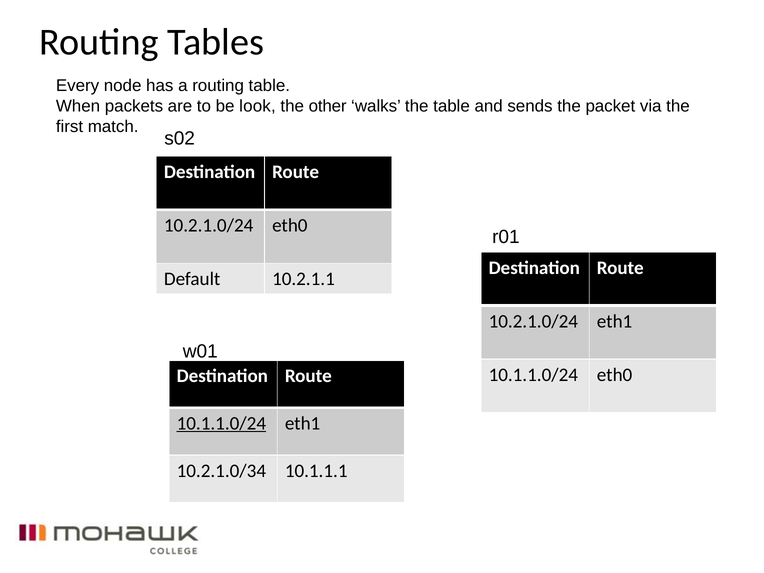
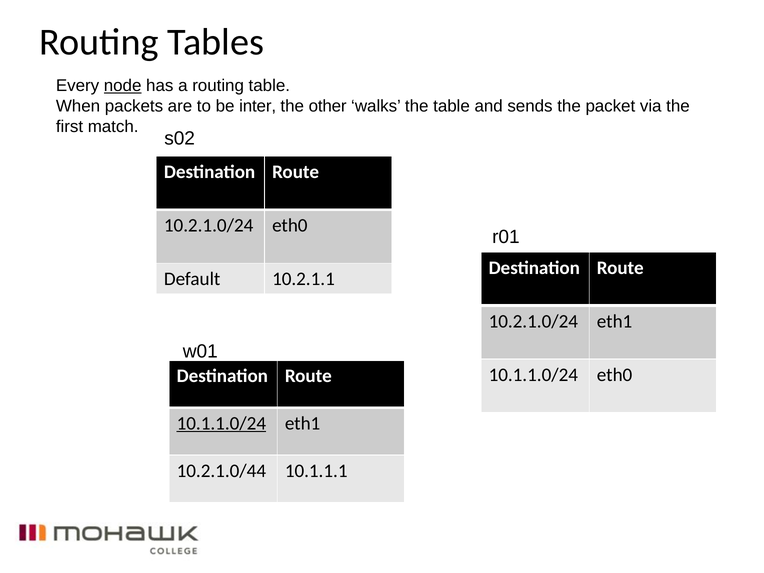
node underline: none -> present
look: look -> inter
10.2.1.0/34: 10.2.1.0/34 -> 10.2.1.0/44
